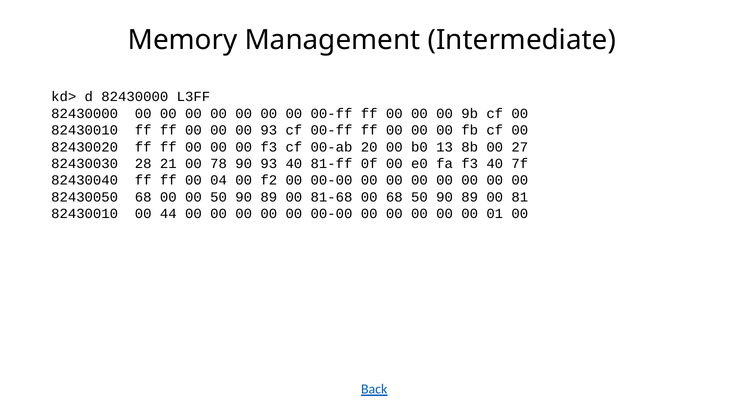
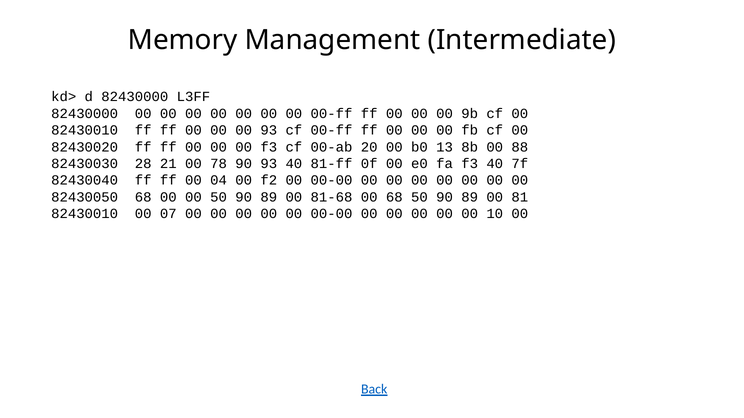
27: 27 -> 88
44: 44 -> 07
01: 01 -> 10
